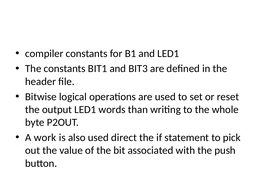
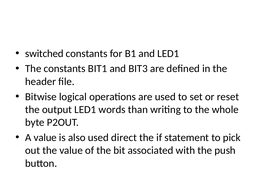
compiler: compiler -> switched
A work: work -> value
